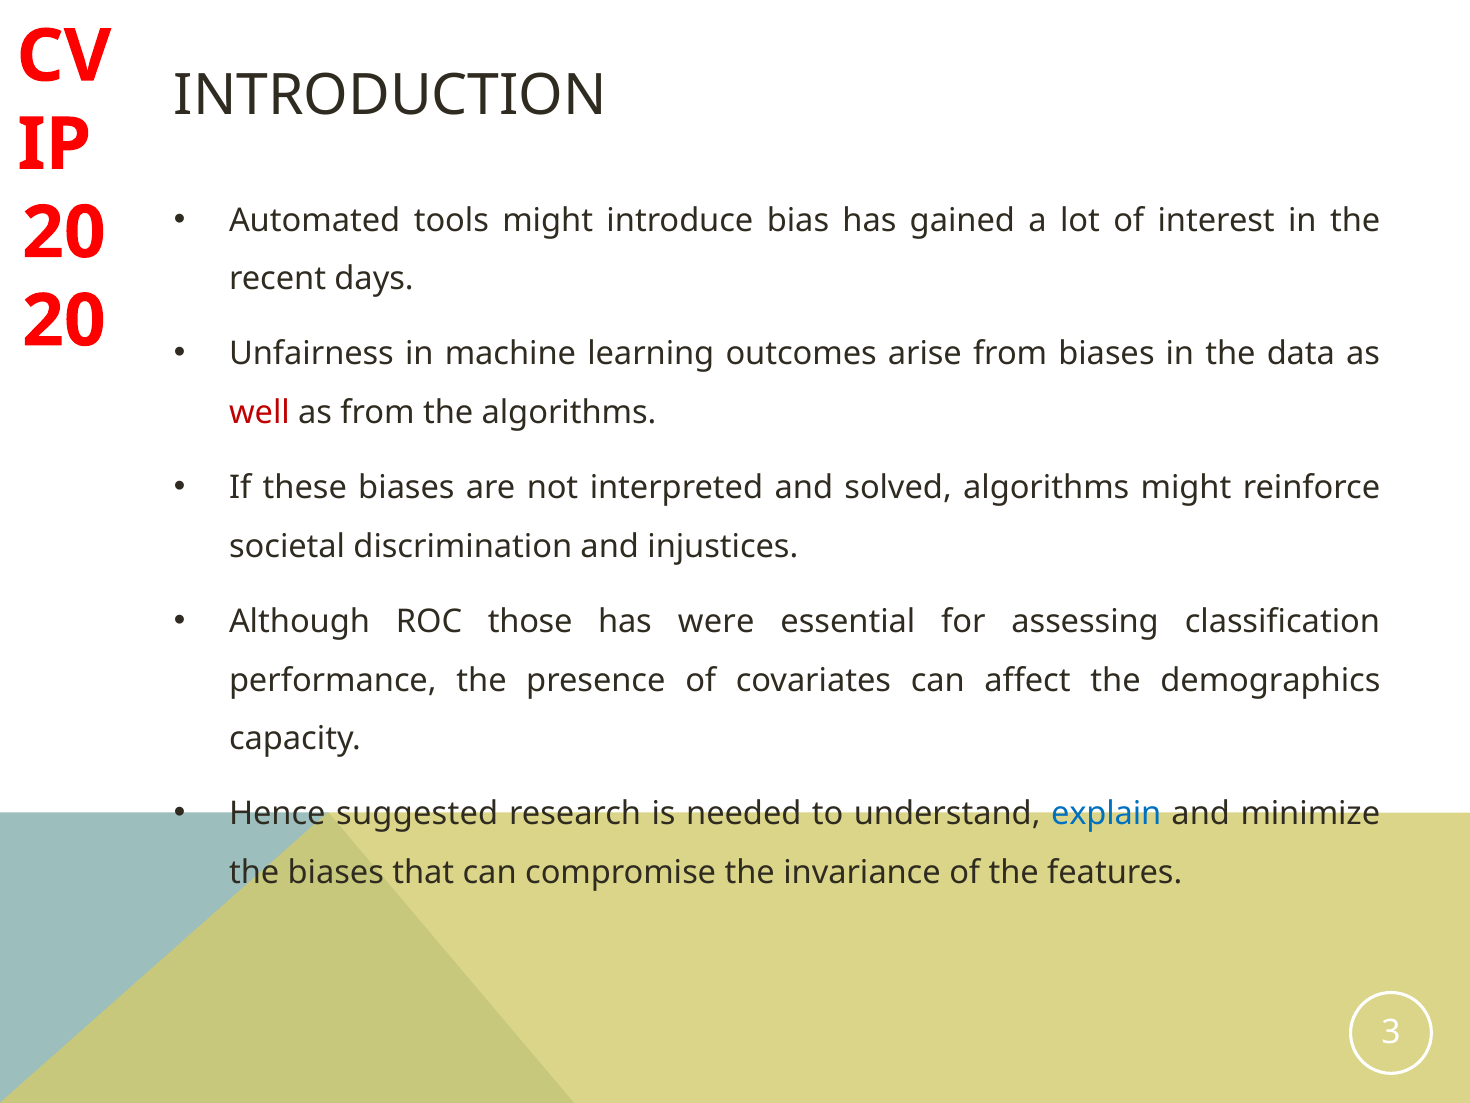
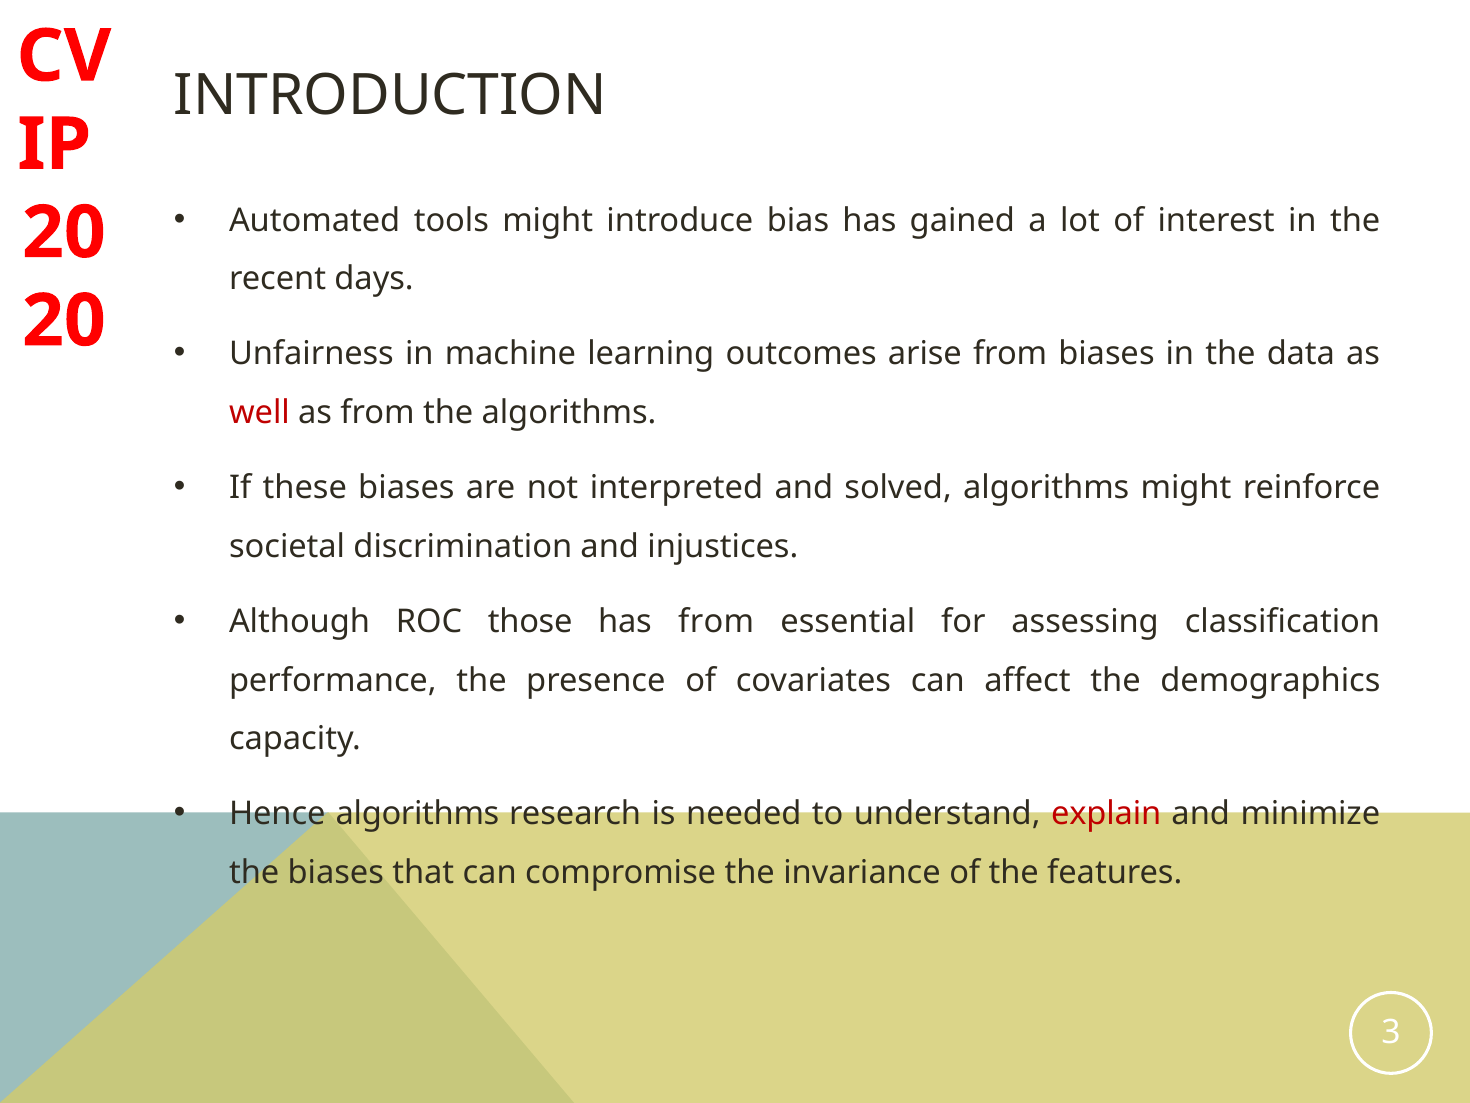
has were: were -> from
Hence suggested: suggested -> algorithms
explain colour: blue -> red
